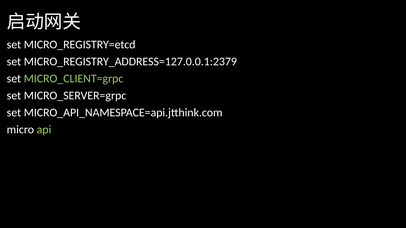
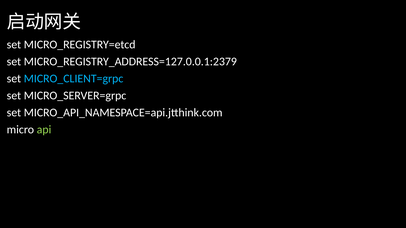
MICRO_CLIENT=grpc colour: light green -> light blue
